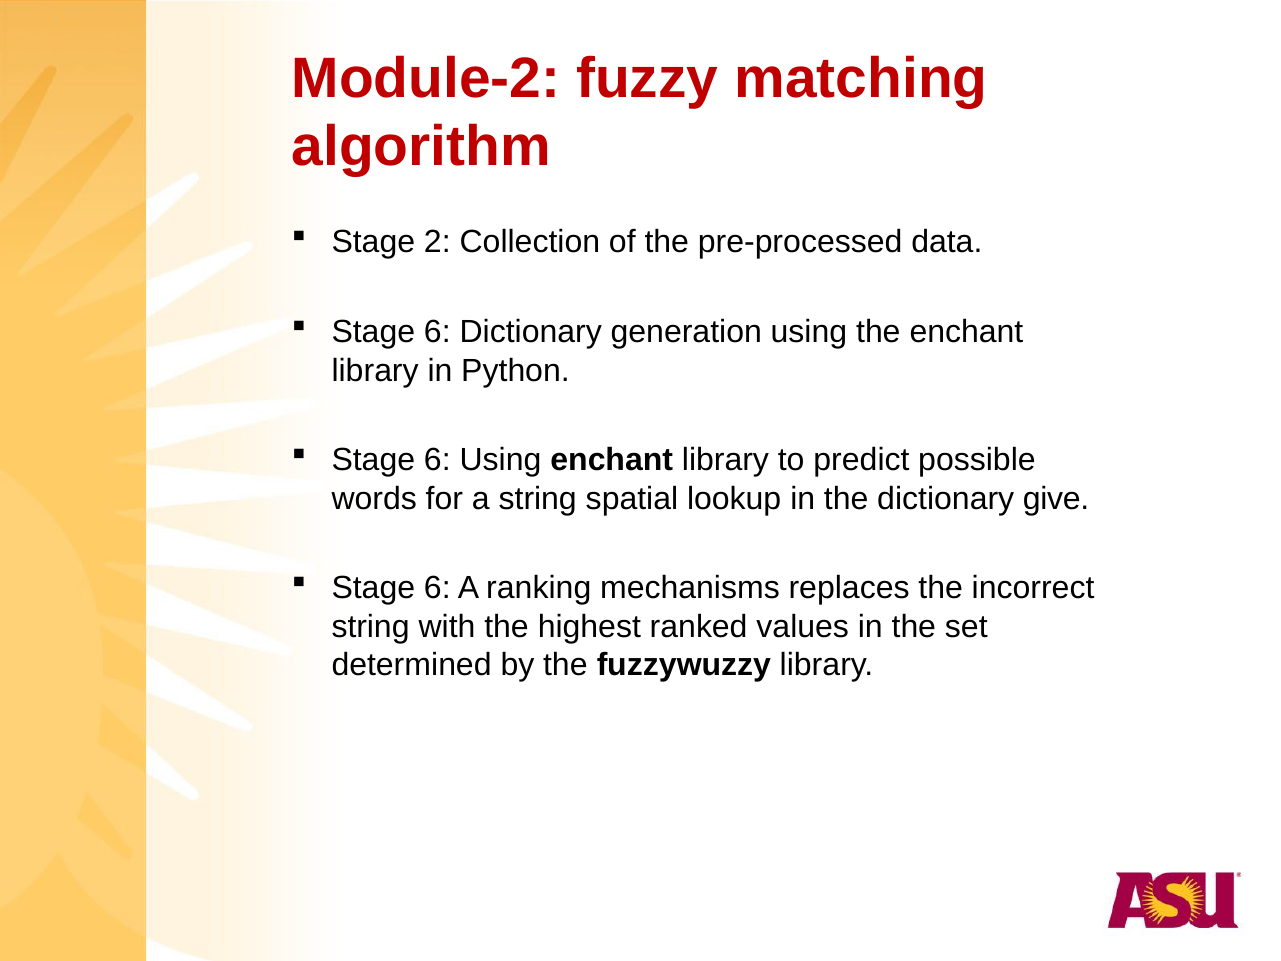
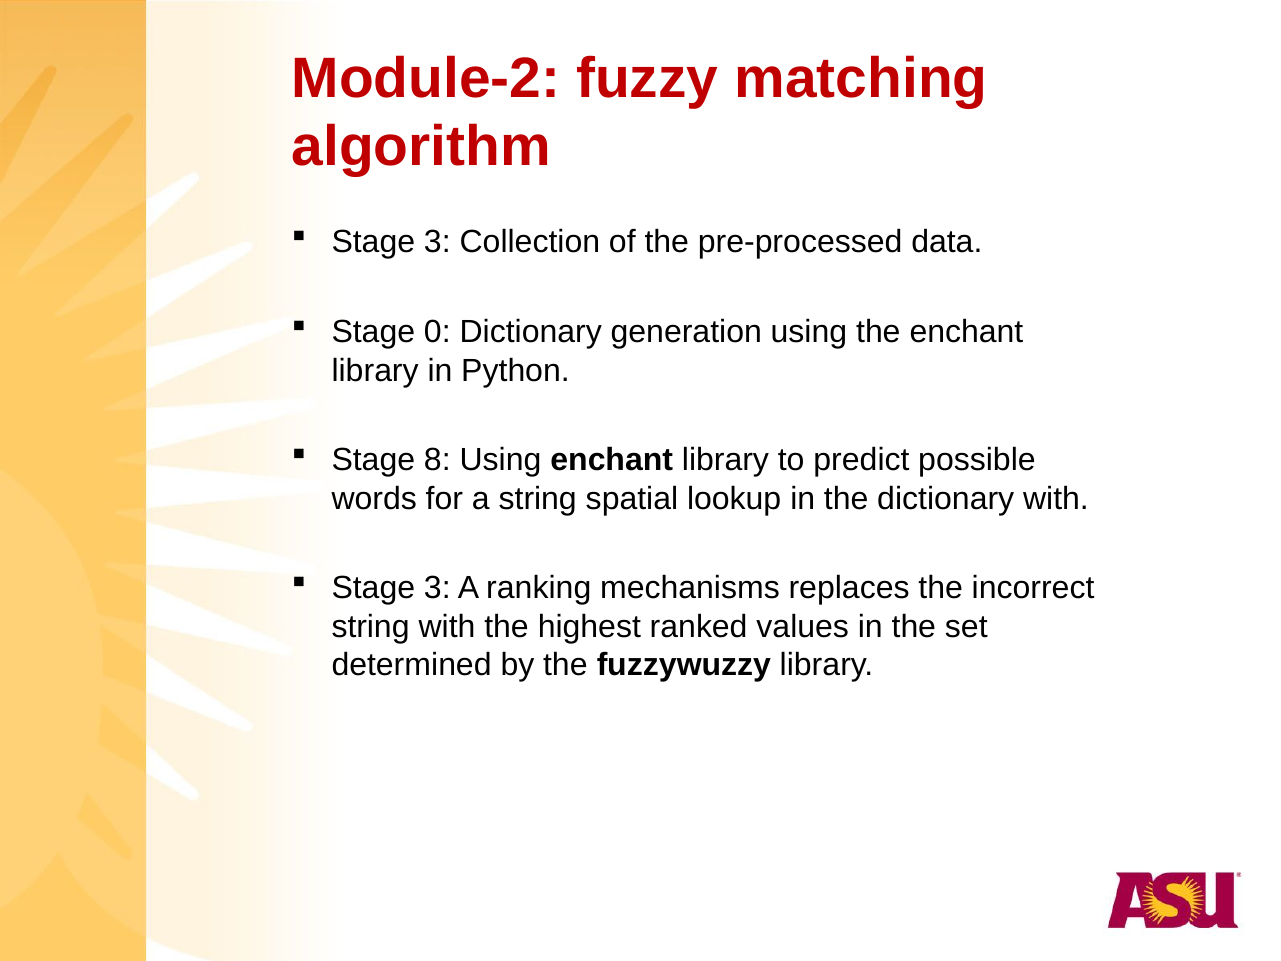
2 at (437, 242): 2 -> 3
6 at (437, 332): 6 -> 0
6 at (437, 460): 6 -> 8
dictionary give: give -> with
6 at (437, 588): 6 -> 3
